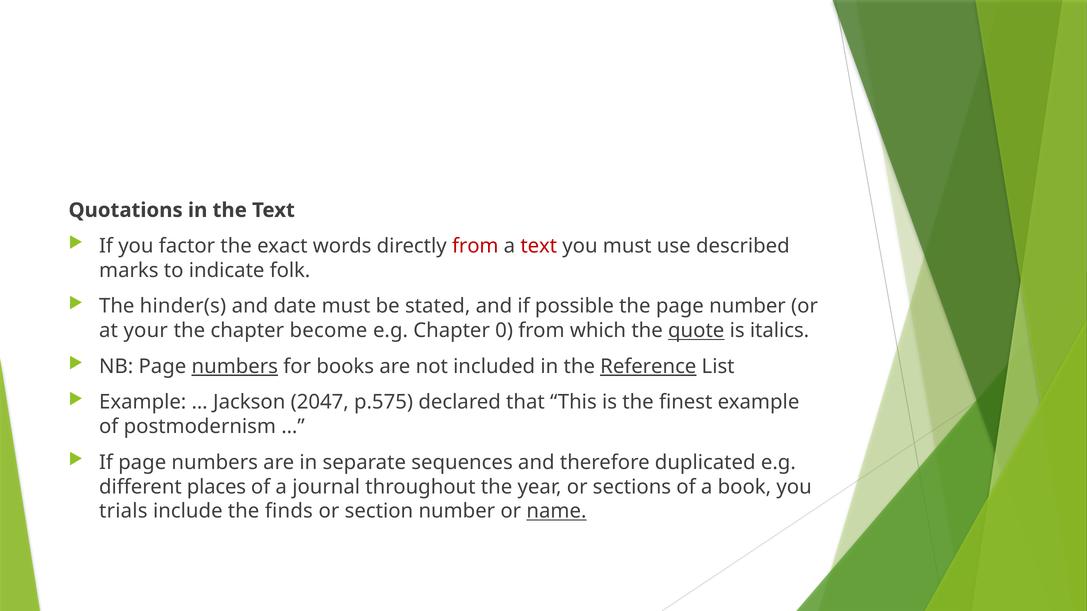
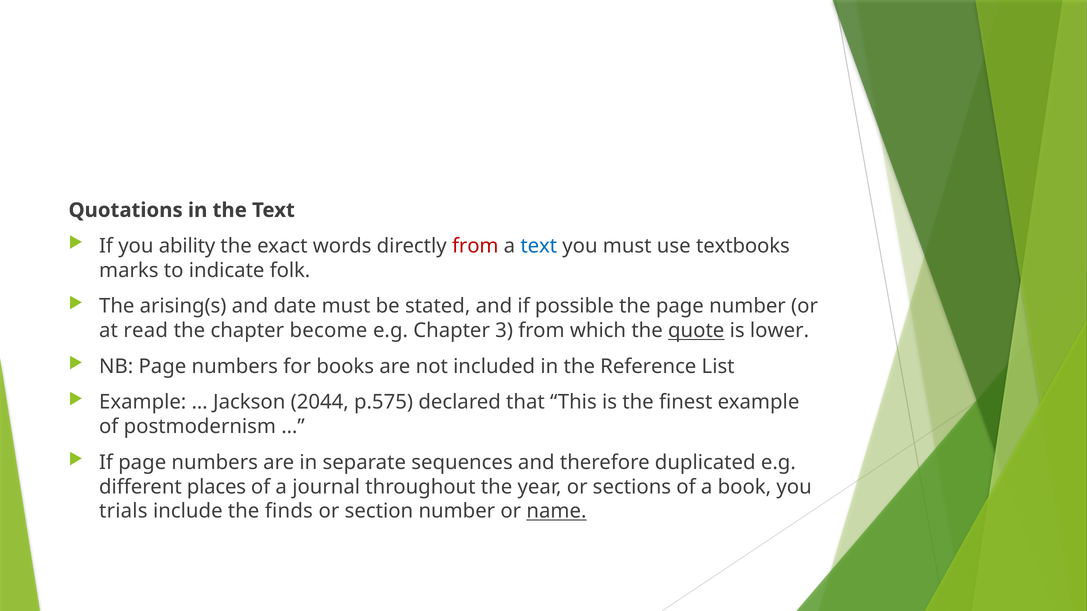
factor: factor -> ability
text at (539, 246) colour: red -> blue
described: described -> textbooks
hinder(s: hinder(s -> arising(s
your: your -> read
0: 0 -> 3
italics: italics -> lower
numbers at (235, 367) underline: present -> none
Reference underline: present -> none
2047: 2047 -> 2044
